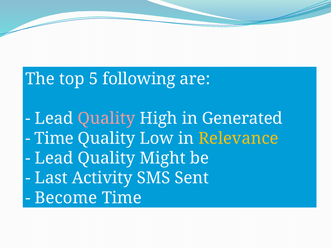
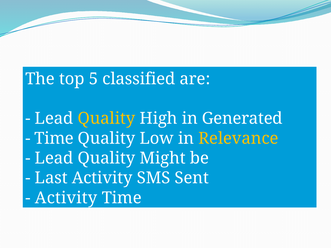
following: following -> classified
Quality at (106, 119) colour: pink -> yellow
Become at (66, 198): Become -> Activity
